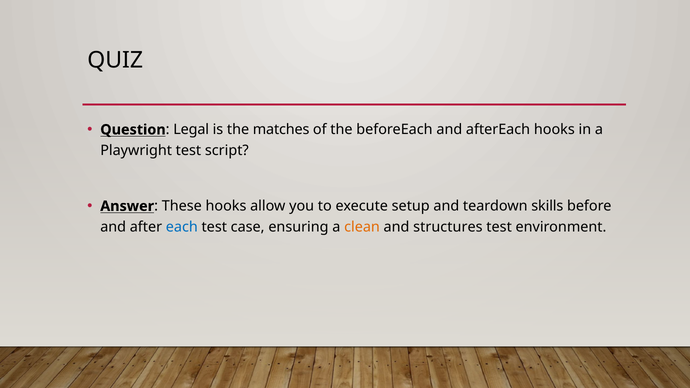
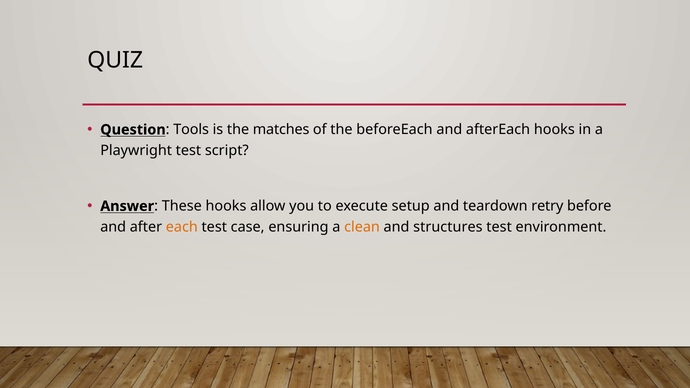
Legal: Legal -> Tools
skills: skills -> retry
each colour: blue -> orange
